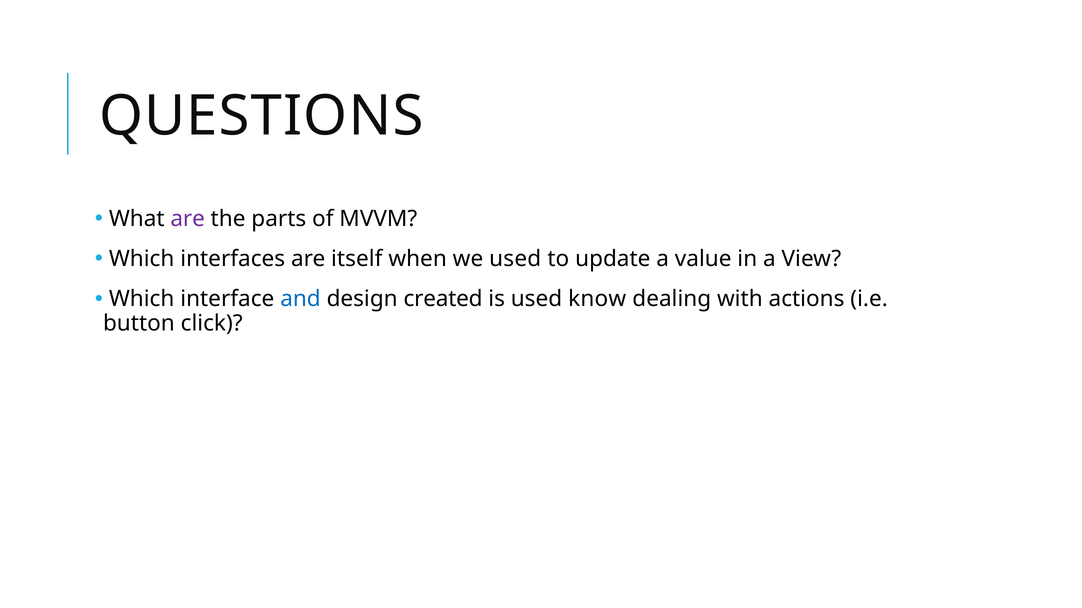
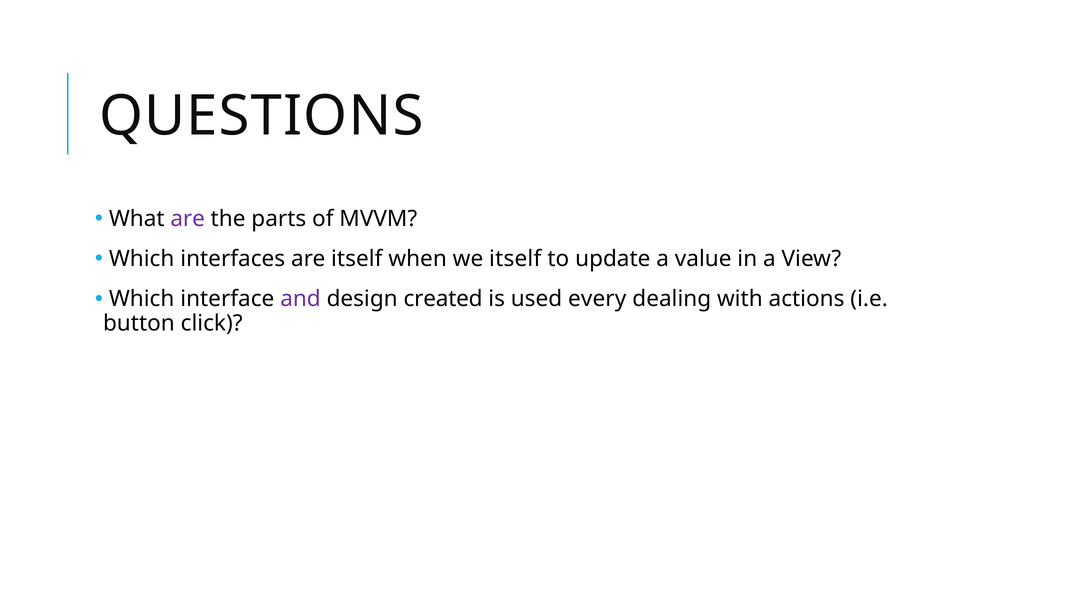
we used: used -> itself
and colour: blue -> purple
know: know -> every
